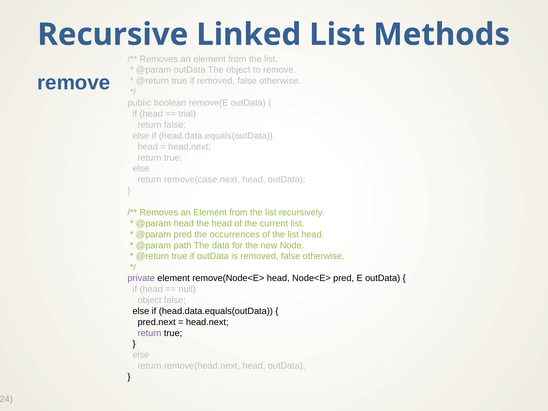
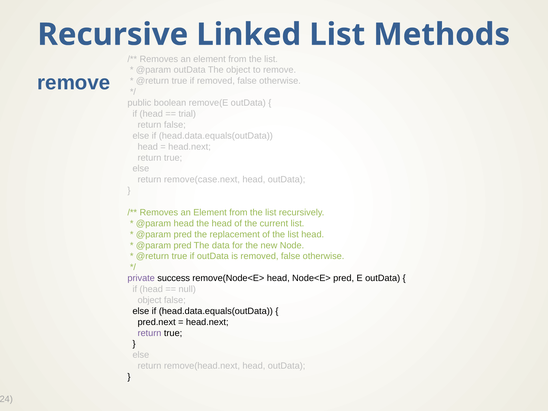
occurrences: occurrences -> replacement
path at (182, 245): path -> pred
private element: element -> success
